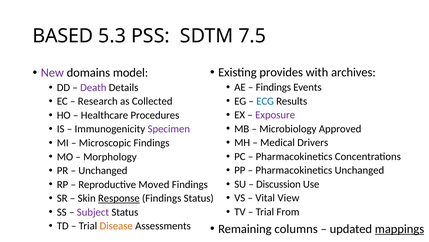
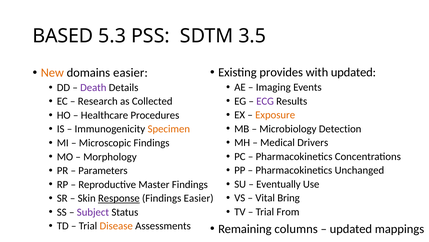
7.5: 7.5 -> 3.5
with archives: archives -> updated
New colour: purple -> orange
domains model: model -> easier
Findings at (273, 87): Findings -> Imaging
ECG colour: blue -> purple
Exposure colour: purple -> orange
Approved: Approved -> Detection
Specimen colour: purple -> orange
Unchanged at (103, 170): Unchanged -> Parameters
Discussion: Discussion -> Eventually
Moved: Moved -> Master
View: View -> Bring
Findings Status: Status -> Easier
mappings underline: present -> none
